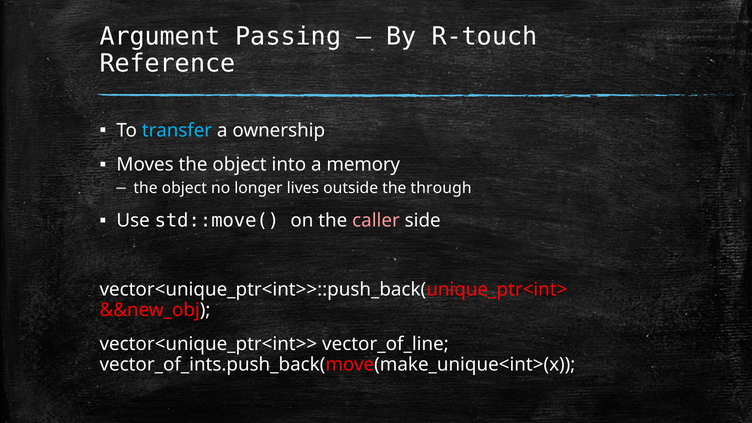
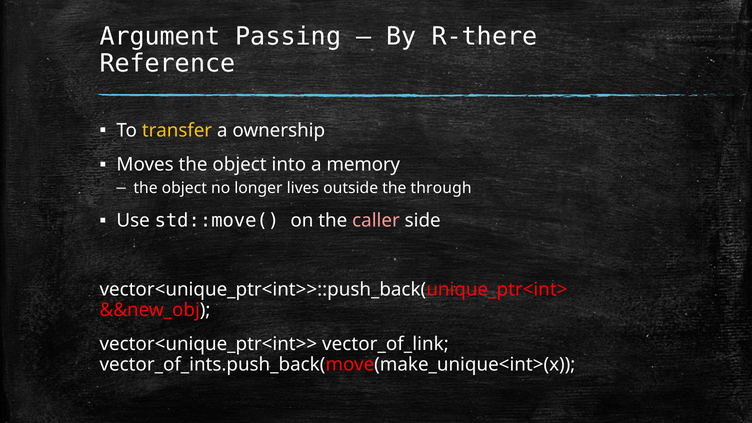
R-touch: R-touch -> R-there
transfer colour: light blue -> yellow
vector_of_line: vector_of_line -> vector_of_link
